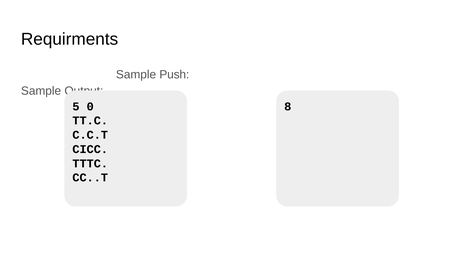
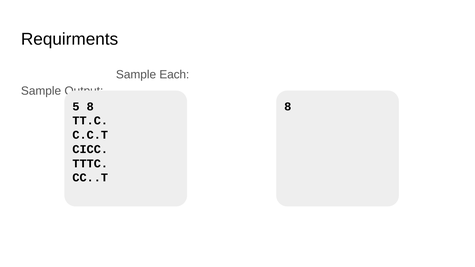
Push: Push -> Each
5 0: 0 -> 8
